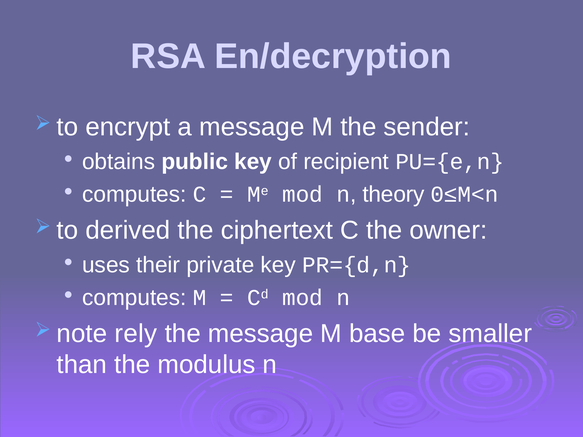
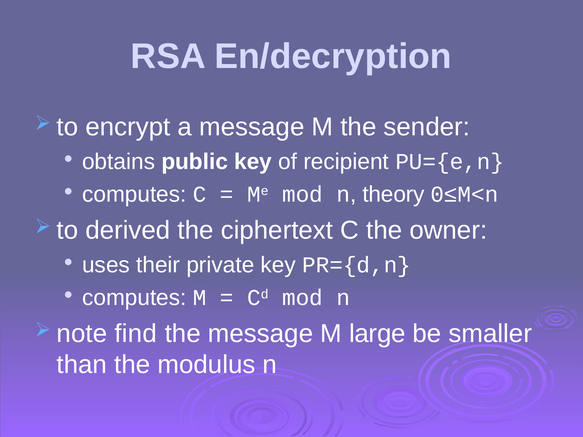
rely: rely -> find
base: base -> large
